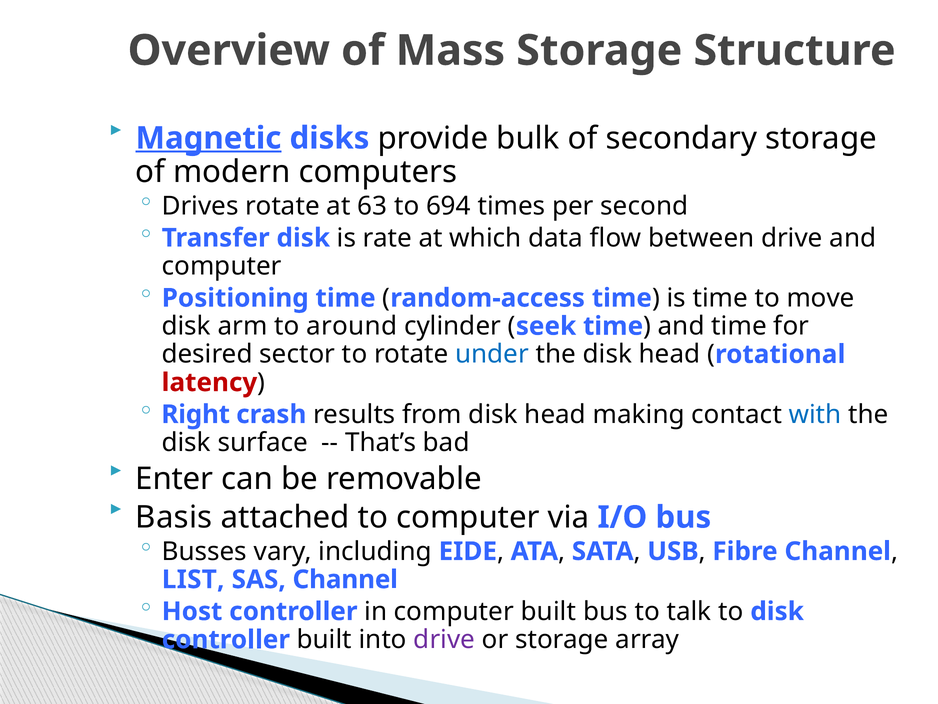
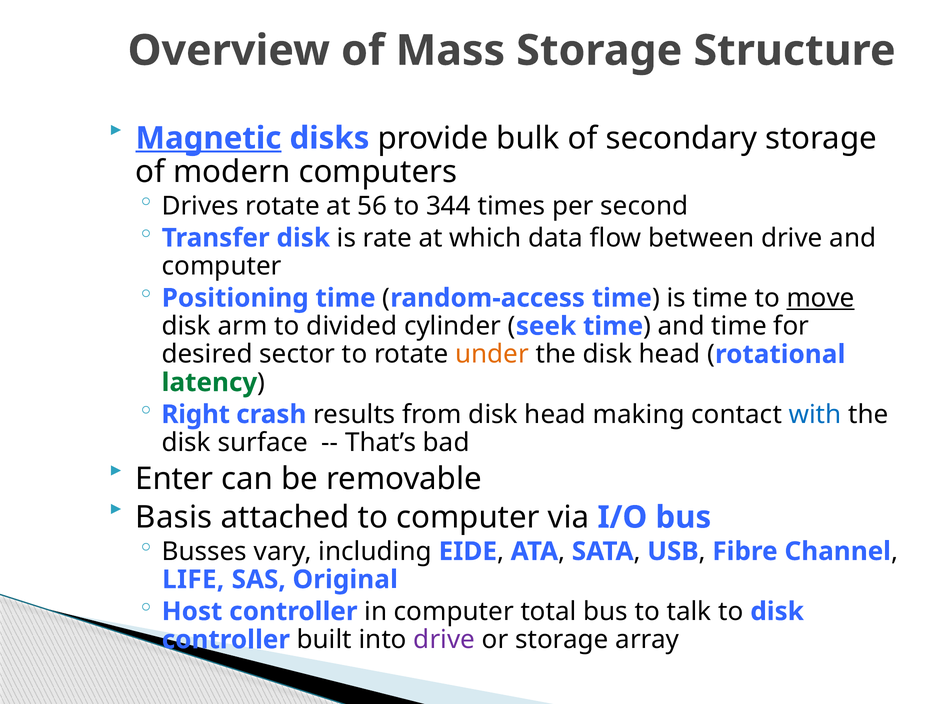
63: 63 -> 56
694: 694 -> 344
move underline: none -> present
around: around -> divided
under colour: blue -> orange
latency colour: red -> green
LIST: LIST -> LIFE
SAS Channel: Channel -> Original
computer built: built -> total
